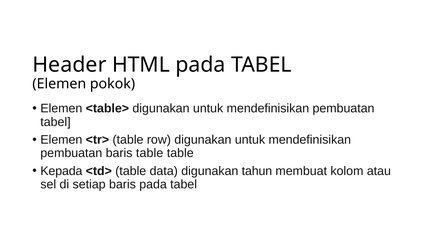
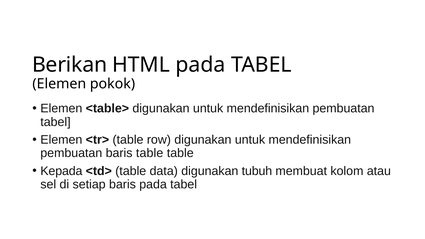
Header: Header -> Berikan
tahun: tahun -> tubuh
